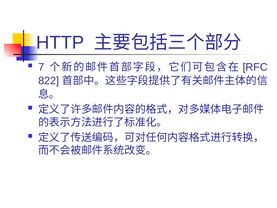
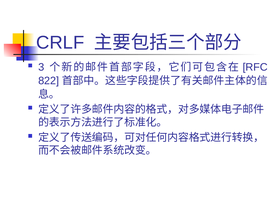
HTTP: HTTP -> CRLF
7: 7 -> 3
